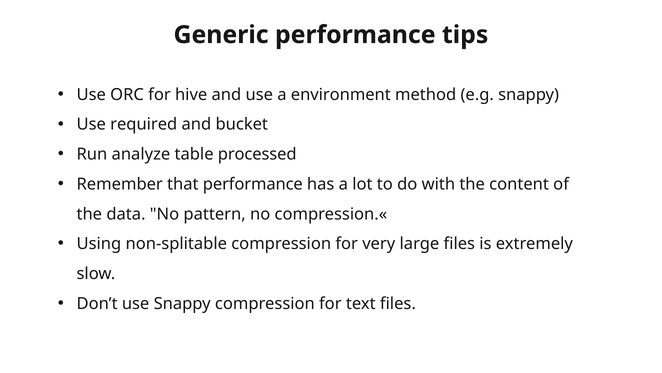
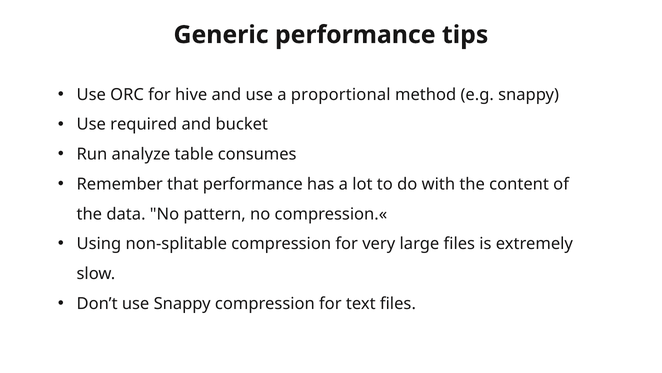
environment: environment -> proportional
processed: processed -> consumes
